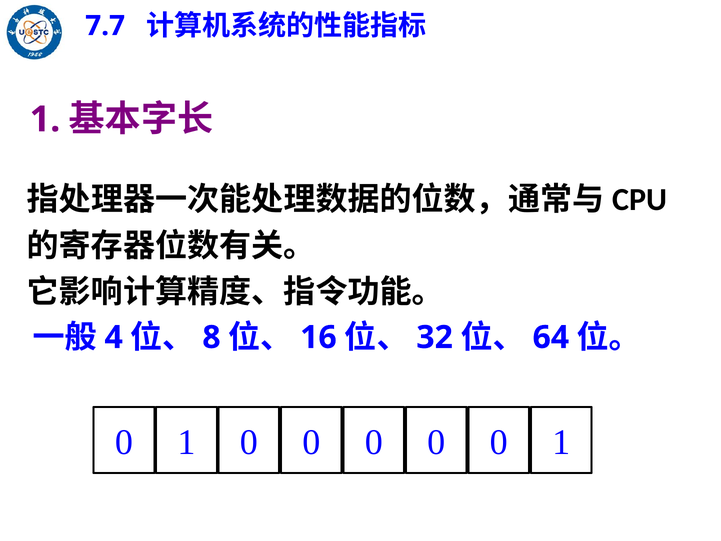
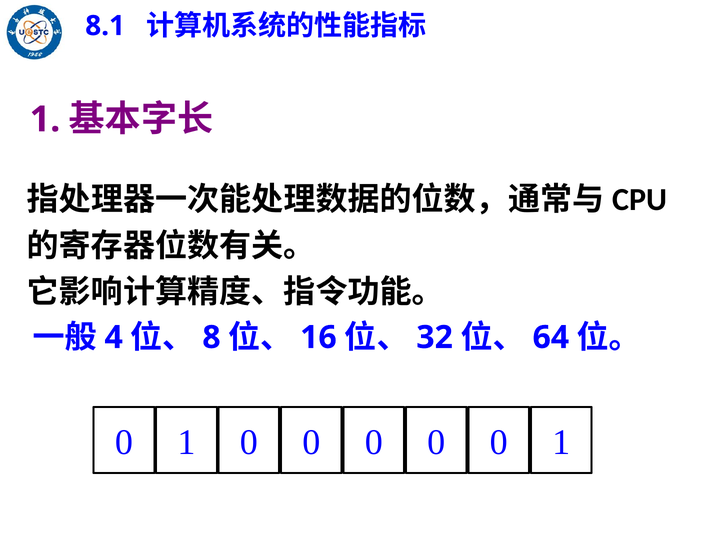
7.7: 7.7 -> 8.1
